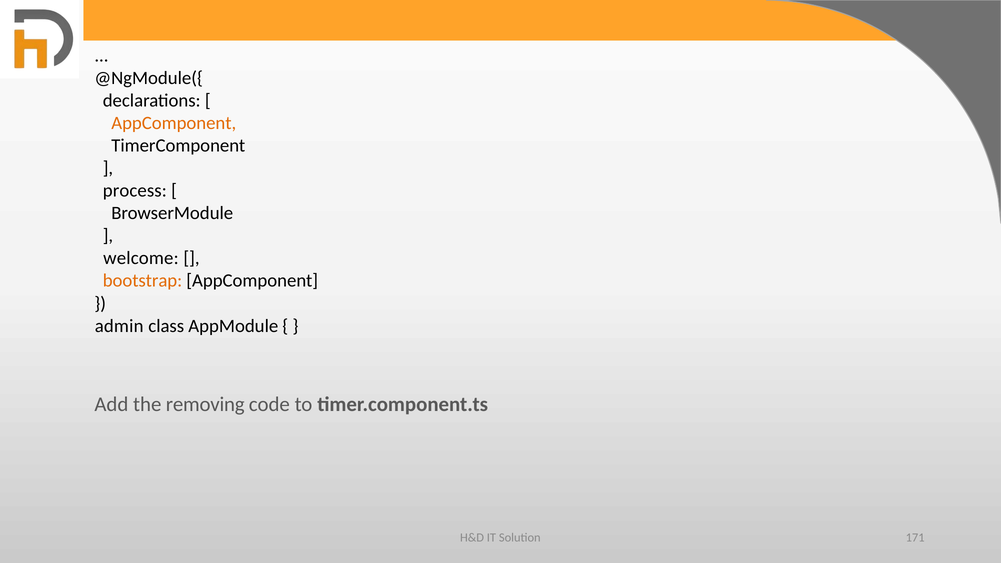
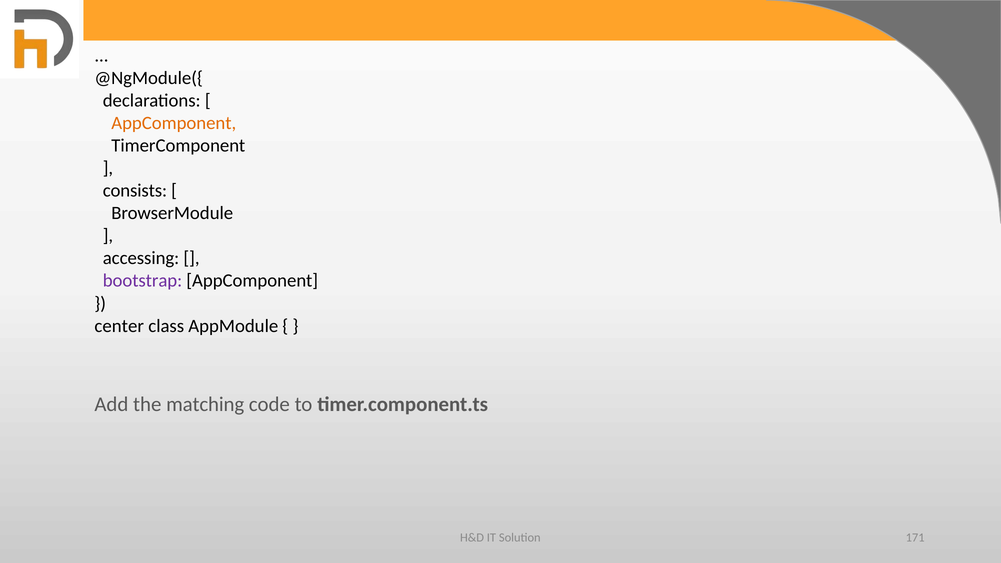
process: process -> consists
welcome: welcome -> accessing
bootstrap colour: orange -> purple
admin: admin -> center
removing: removing -> matching
